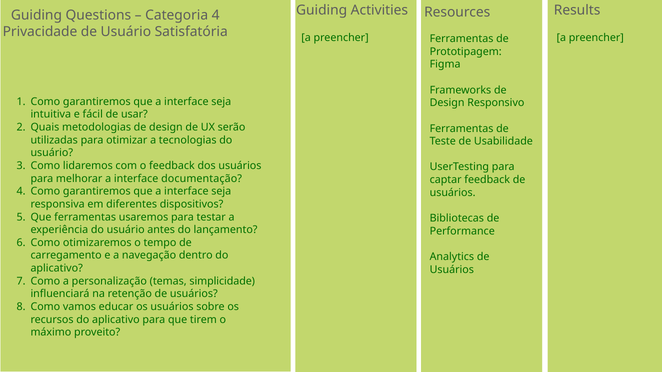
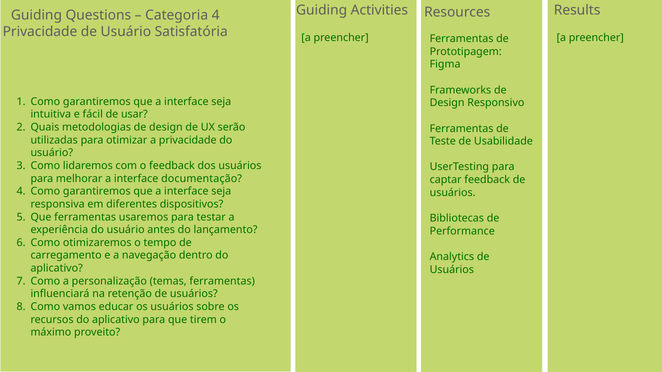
a tecnologias: tecnologias -> privacidade
temas simplicidade: simplicidade -> ferramentas
